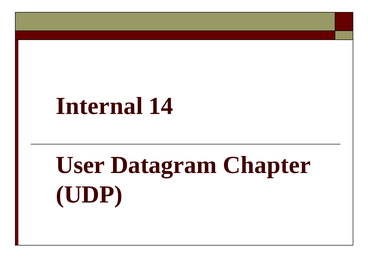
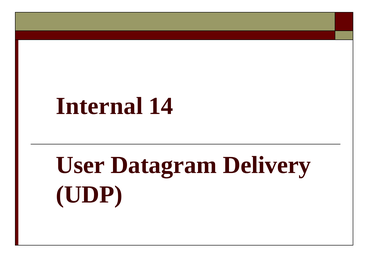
Chapter: Chapter -> Delivery
